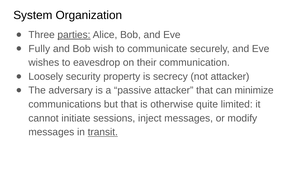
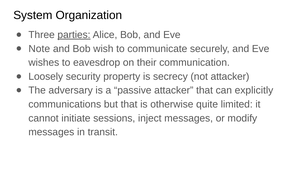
Fully: Fully -> Note
minimize: minimize -> explicitly
transit underline: present -> none
